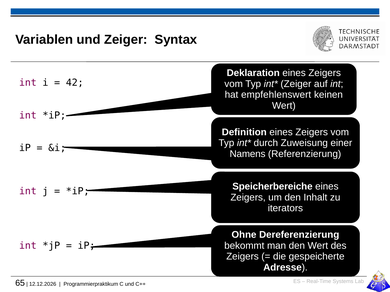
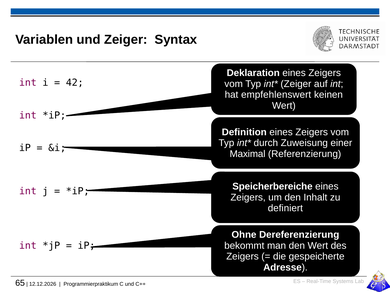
Namens: Namens -> Maximal
iterators: iterators -> definiert
